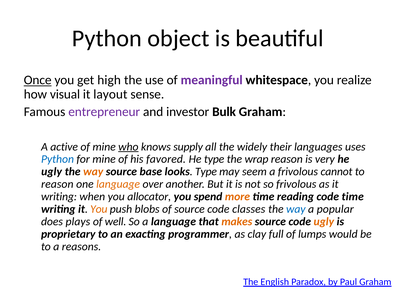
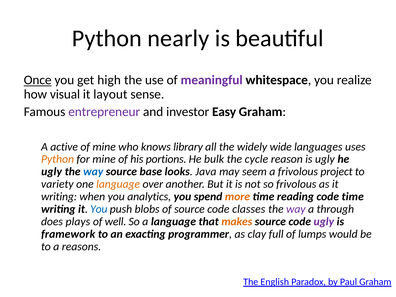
object: object -> nearly
Bulk: Bulk -> Easy
who underline: present -> none
supply: supply -> library
their: their -> wide
Python at (58, 159) colour: blue -> orange
favored: favored -> portions
He type: type -> bulk
wrap: wrap -> cycle
is very: very -> ugly
way at (93, 172) colour: orange -> blue
looks Type: Type -> Java
cannot: cannot -> project
reason at (57, 184): reason -> variety
allocator: allocator -> analytics
You at (99, 209) colour: orange -> blue
way at (296, 209) colour: blue -> purple
popular: popular -> through
ugly at (324, 222) colour: orange -> purple
proprietary: proprietary -> framework
